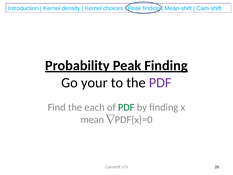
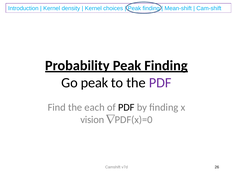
Go your: your -> peak
PDF at (126, 107) colour: green -> black
mean: mean -> vision
